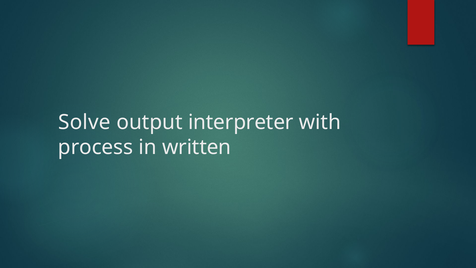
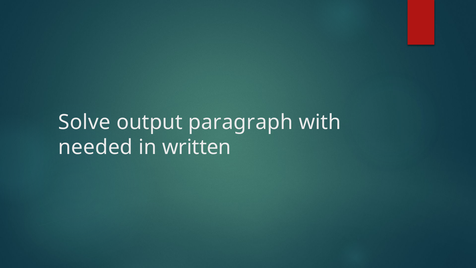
interpreter: interpreter -> paragraph
process: process -> needed
